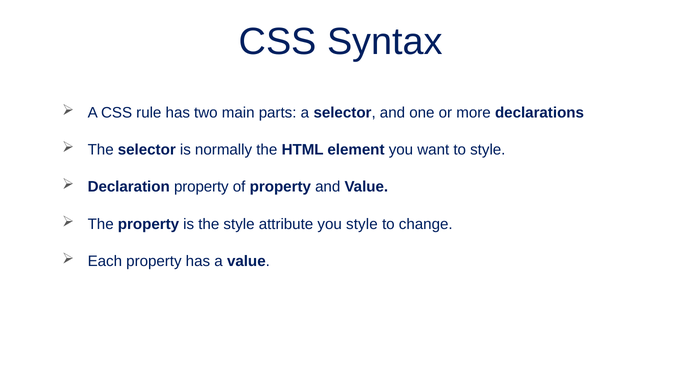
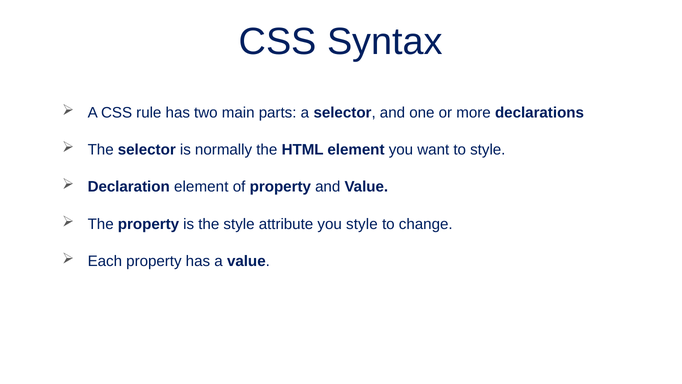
Declaration property: property -> element
